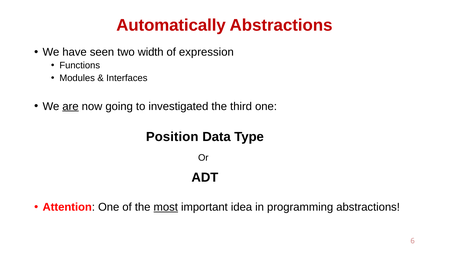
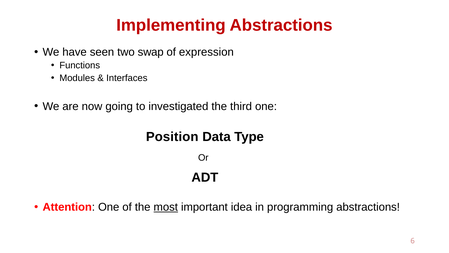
Automatically: Automatically -> Implementing
width: width -> swap
are underline: present -> none
